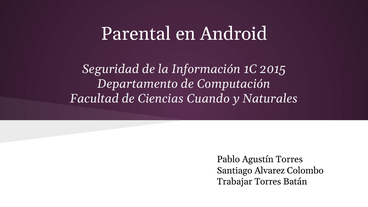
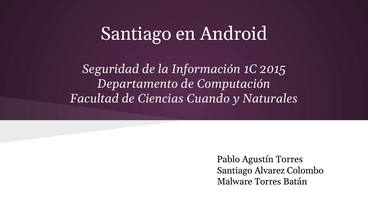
Parental at (136, 34): Parental -> Santiago
Trabajar: Trabajar -> Malware
